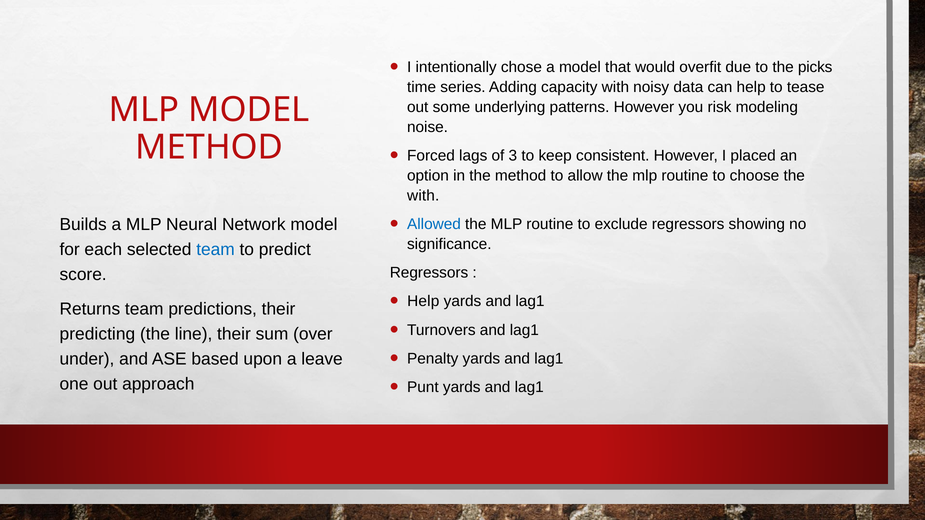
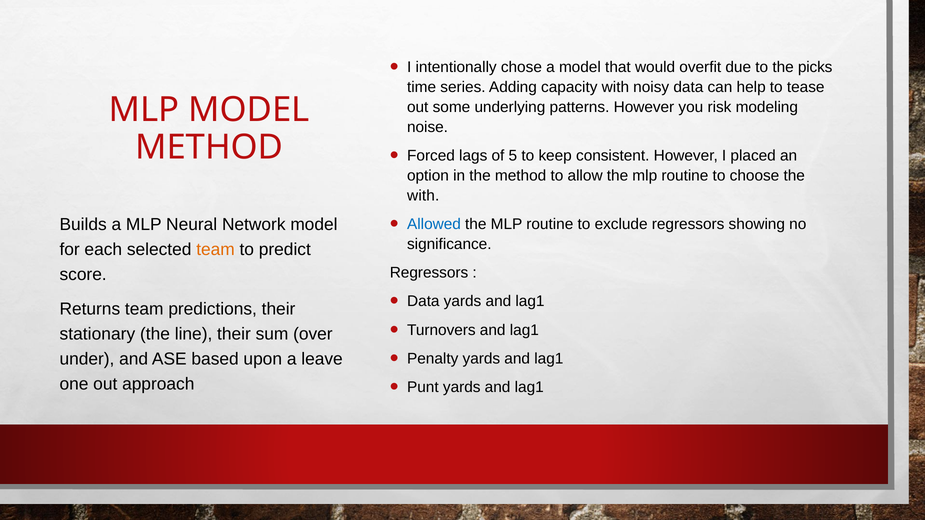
3: 3 -> 5
team at (216, 250) colour: blue -> orange
Help at (423, 302): Help -> Data
predicting: predicting -> stationary
